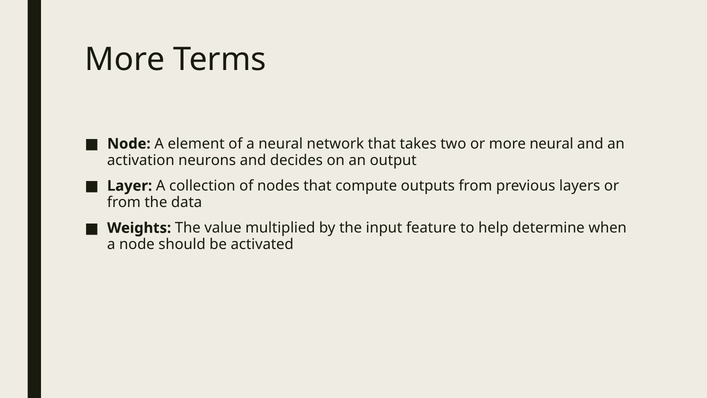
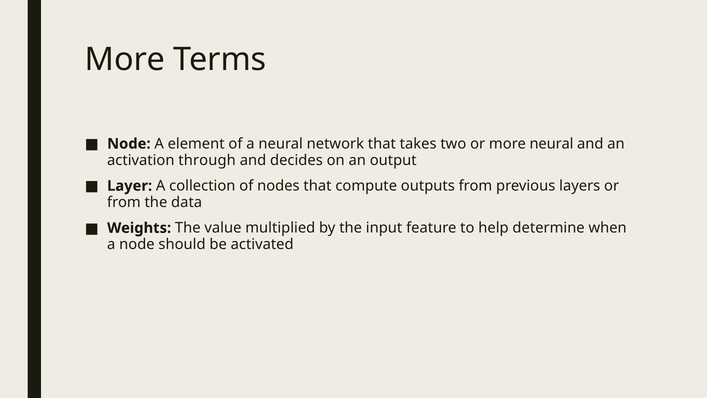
neurons: neurons -> through
